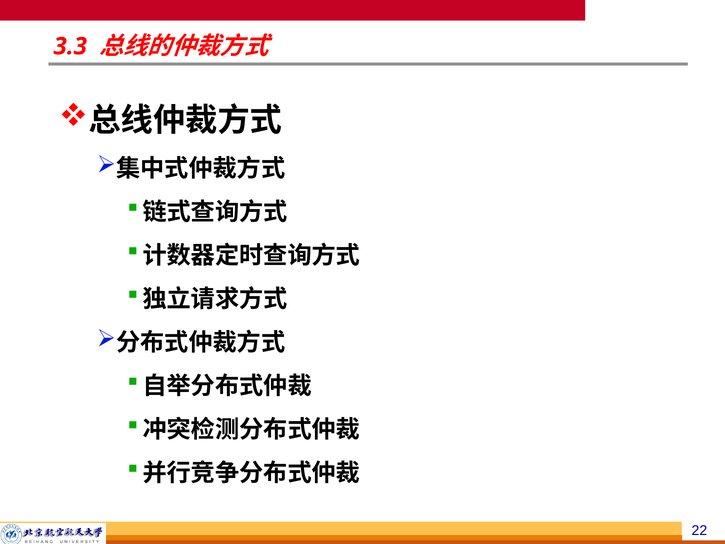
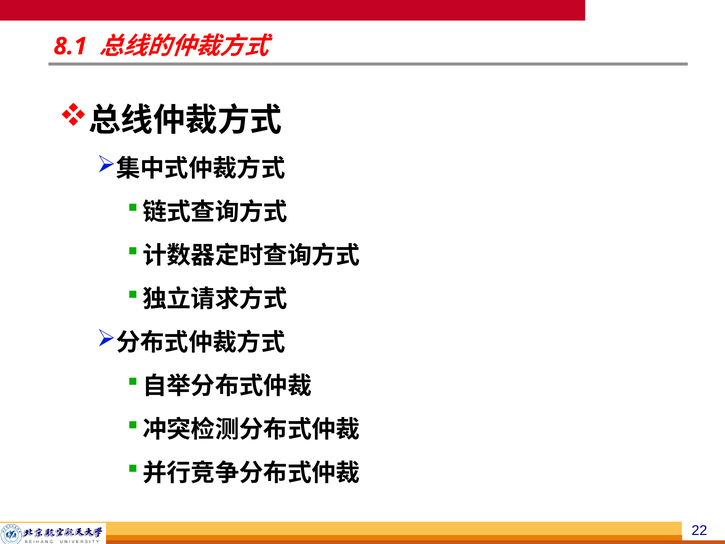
3.3: 3.3 -> 8.1
